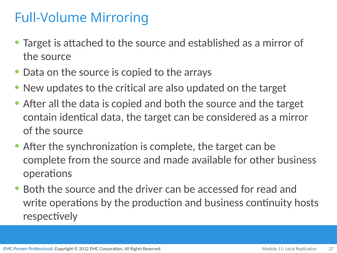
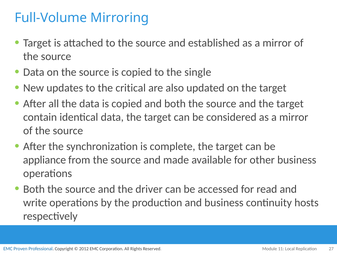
arrays: arrays -> single
complete at (44, 160): complete -> appliance
